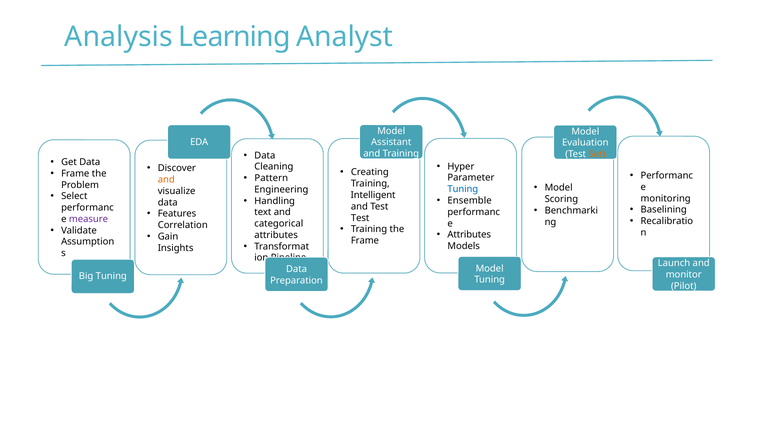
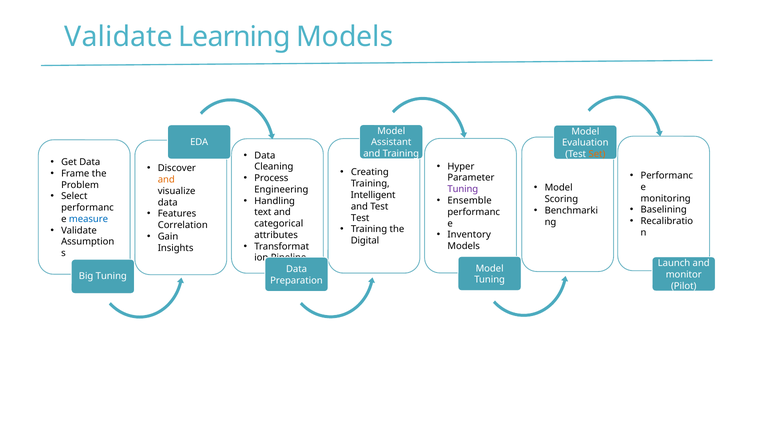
Analysis at (119, 37): Analysis -> Validate
Learning Analyst: Analyst -> Models
Pattern: Pattern -> Process
Tuning at (463, 189) colour: blue -> purple
measure colour: purple -> blue
Attributes at (469, 235): Attributes -> Inventory
Frame at (365, 241): Frame -> Digital
